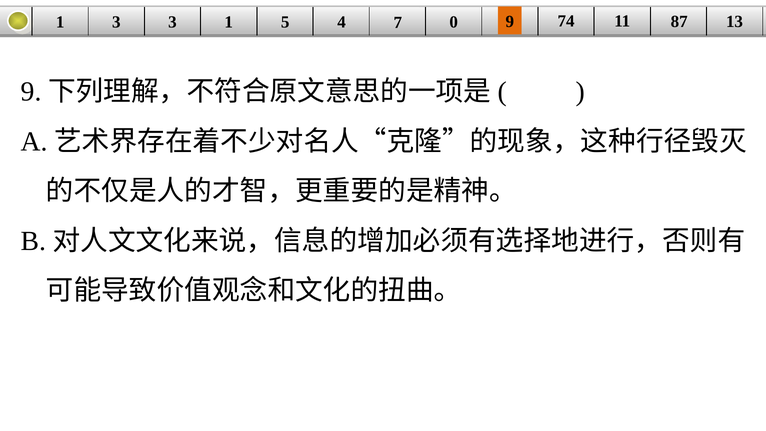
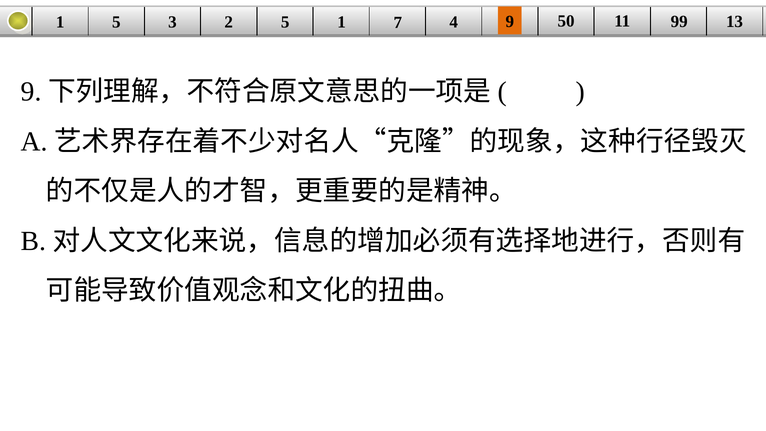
87: 87 -> 99
1 3: 3 -> 5
3 1: 1 -> 2
5 4: 4 -> 1
0: 0 -> 4
74: 74 -> 50
